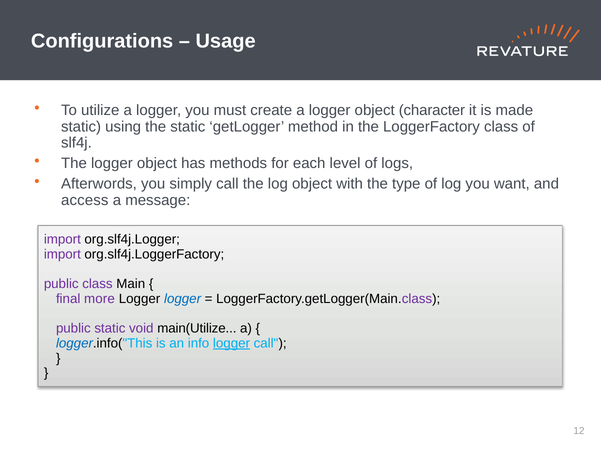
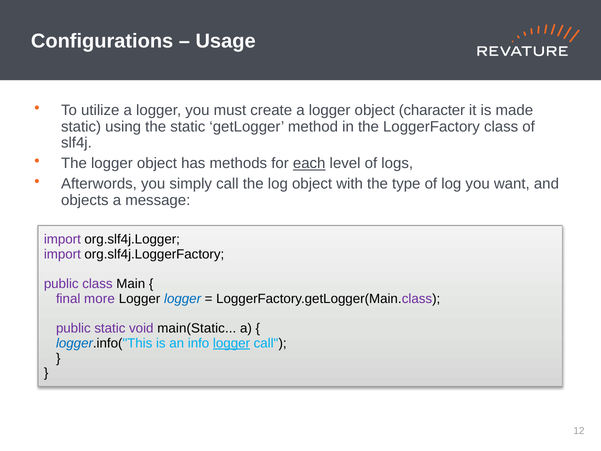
each underline: none -> present
access: access -> objects
main(Utilize: main(Utilize -> main(Static
